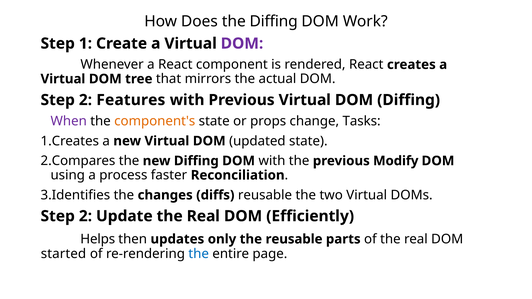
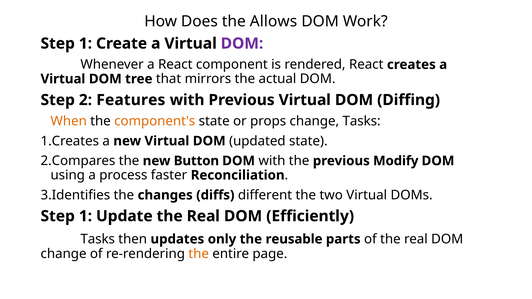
the Diffing: Diffing -> Allows
When colour: purple -> orange
new Diffing: Diffing -> Button
diffs reusable: reusable -> different
2 at (85, 216): 2 -> 1
Helps at (98, 239): Helps -> Tasks
started at (63, 254): started -> change
the at (199, 254) colour: blue -> orange
